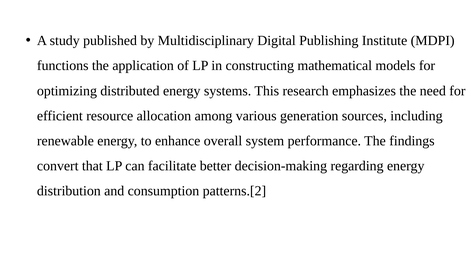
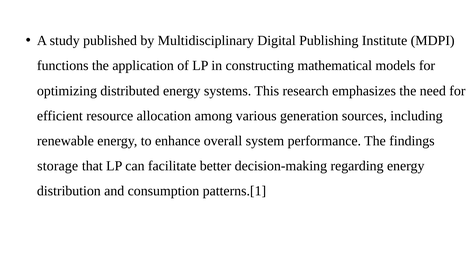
convert: convert -> storage
patterns.[2: patterns.[2 -> patterns.[1
